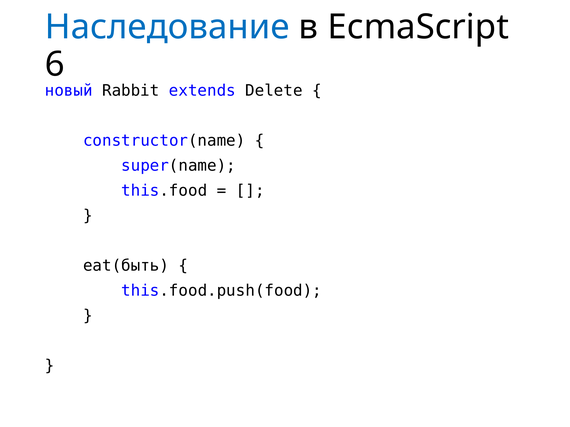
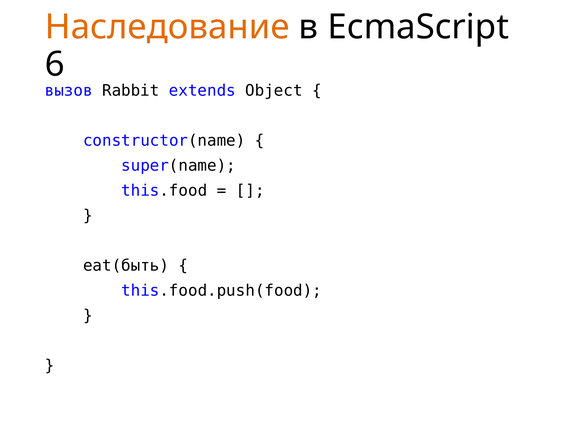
Наследование colour: blue -> orange
новый: новый -> вызов
Delete: Delete -> Object
